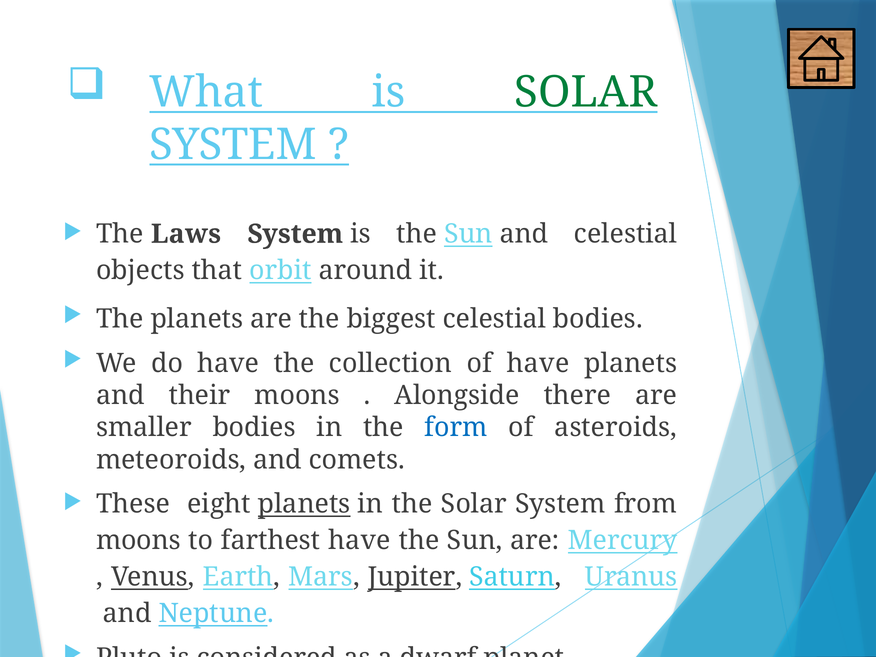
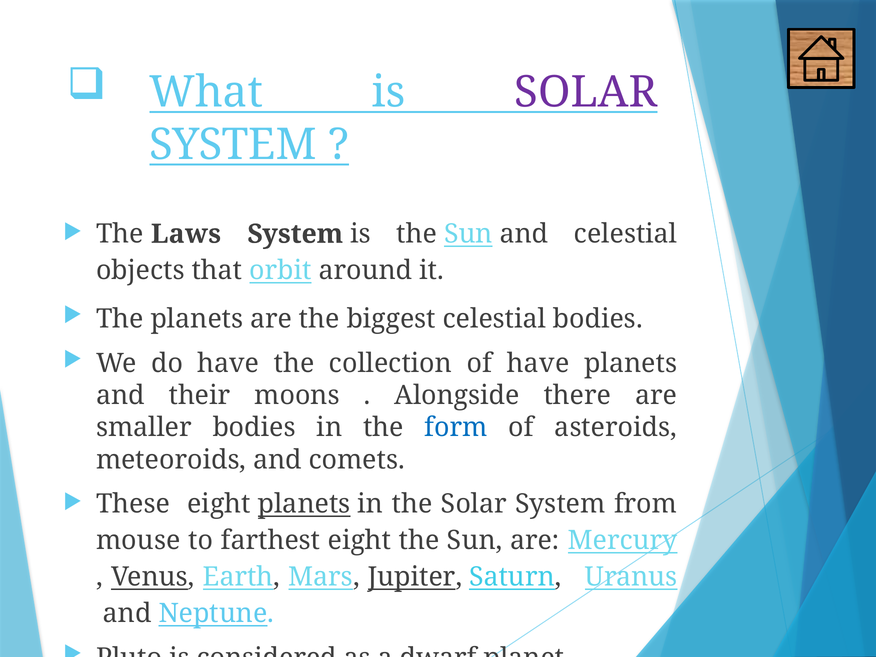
SOLAR at (586, 92) colour: green -> purple
moons at (138, 541): moons -> mouse
farthest have: have -> eight
